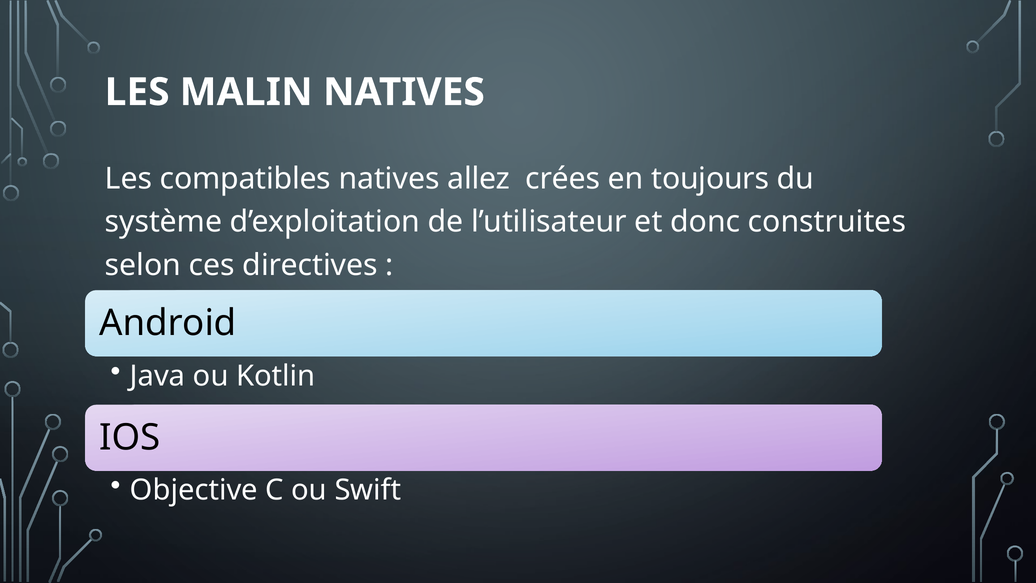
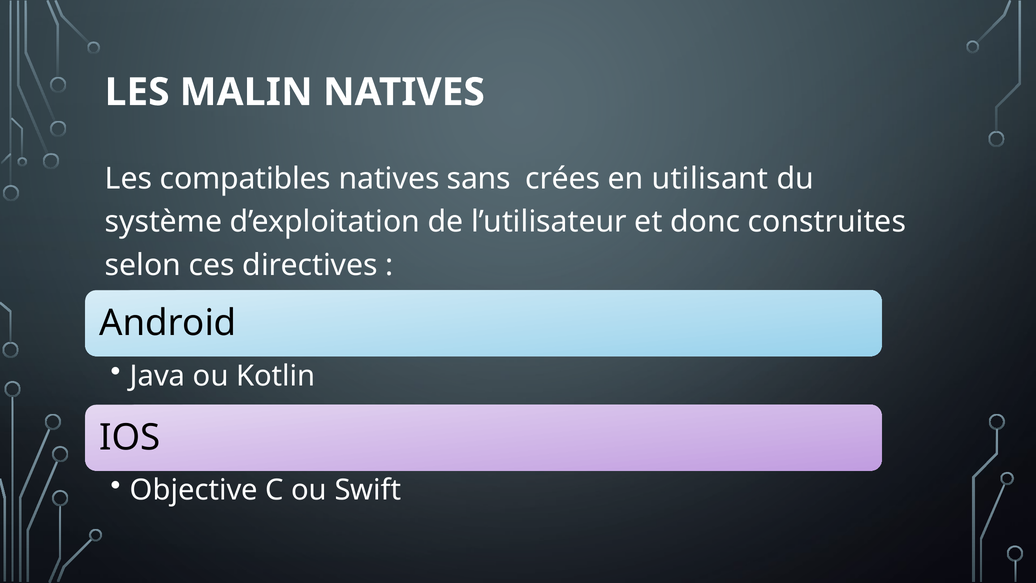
allez: allez -> sans
toujours: toujours -> utilisant
